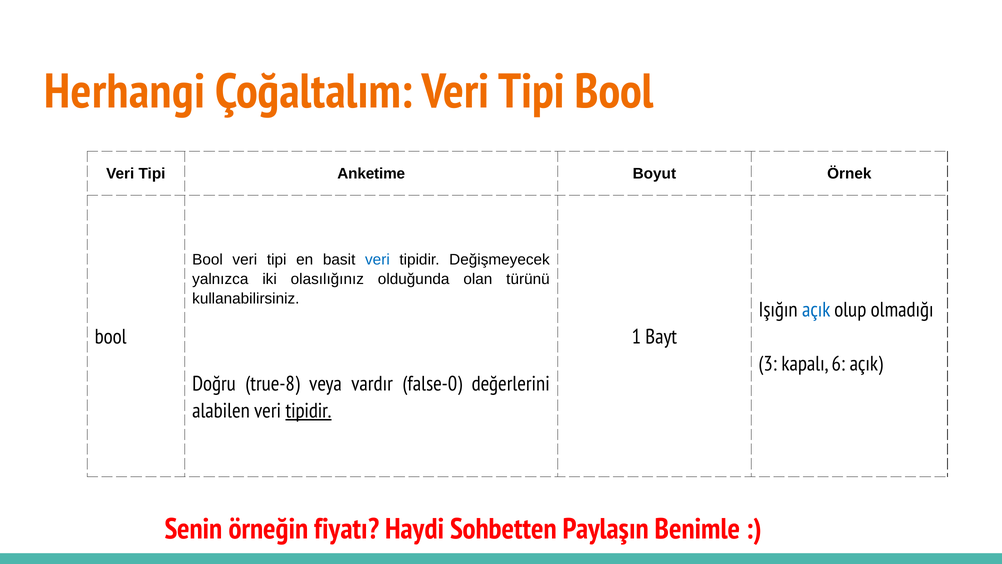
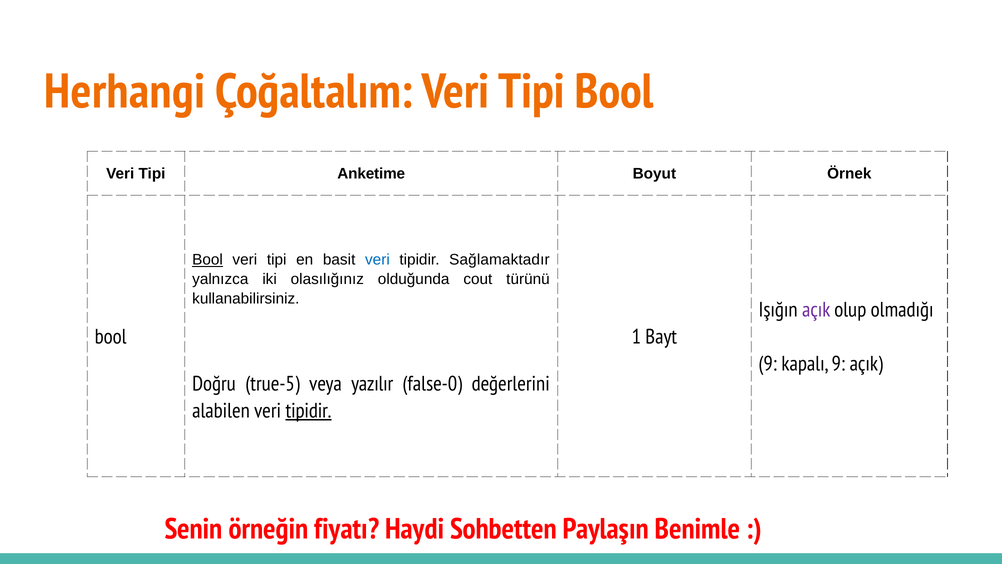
Bool at (207, 260) underline: none -> present
Değişmeyecek: Değişmeyecek -> Sağlamaktadır
olan: olan -> cout
açık at (816, 309) colour: blue -> purple
3 at (768, 364): 3 -> 9
kapalı 6: 6 -> 9
true-8: true-8 -> true-5
vardır: vardır -> yazılır
